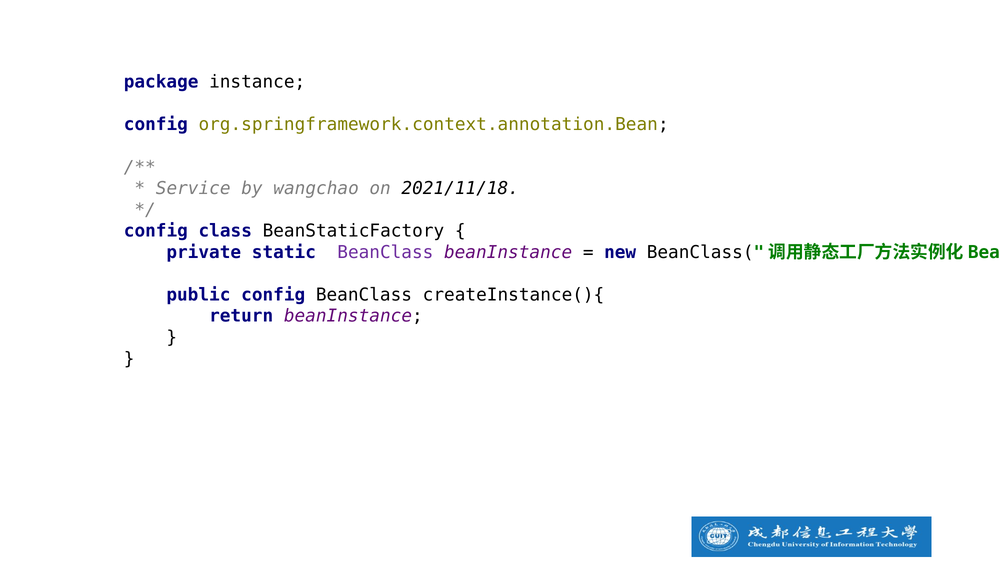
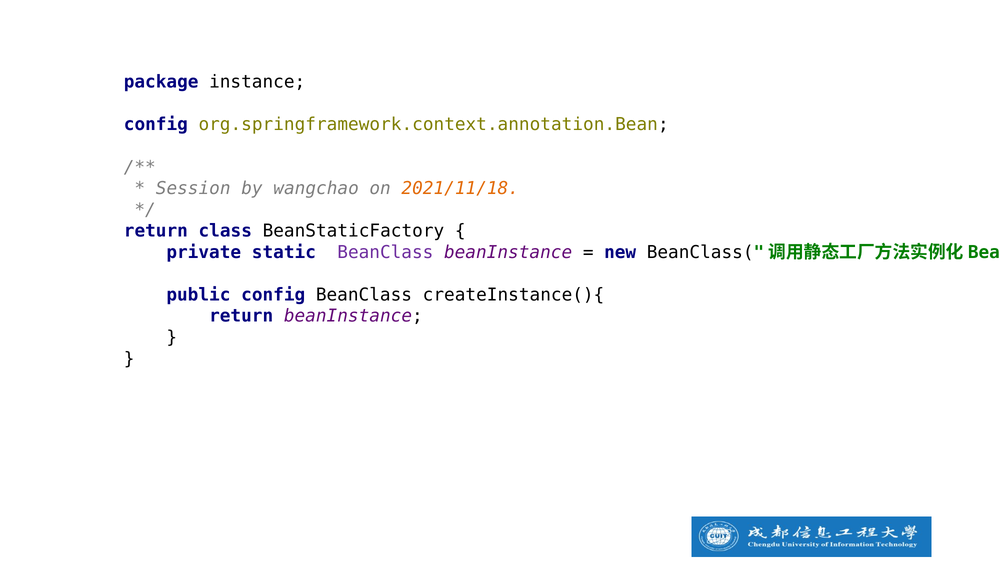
Service: Service -> Session
2021/11/18 colour: black -> orange
config at (156, 231): config -> return
